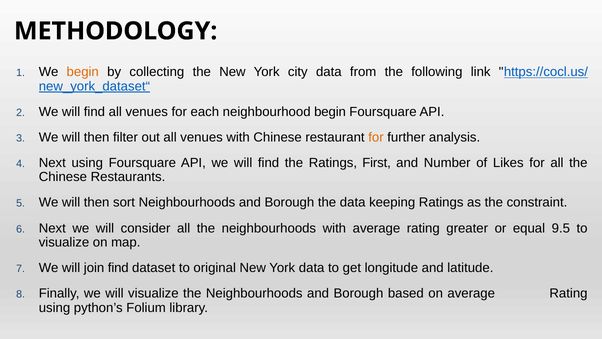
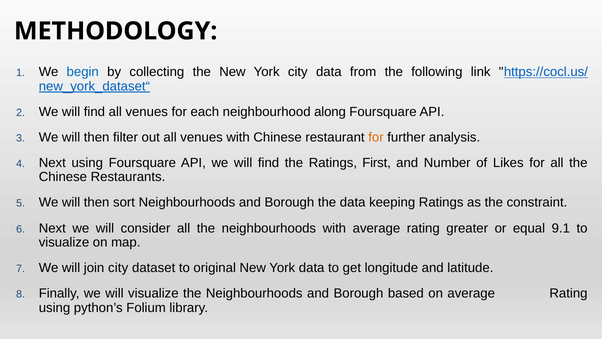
begin at (83, 72) colour: orange -> blue
neighbourhood begin: begin -> along
9.5: 9.5 -> 9.1
join find: find -> city
